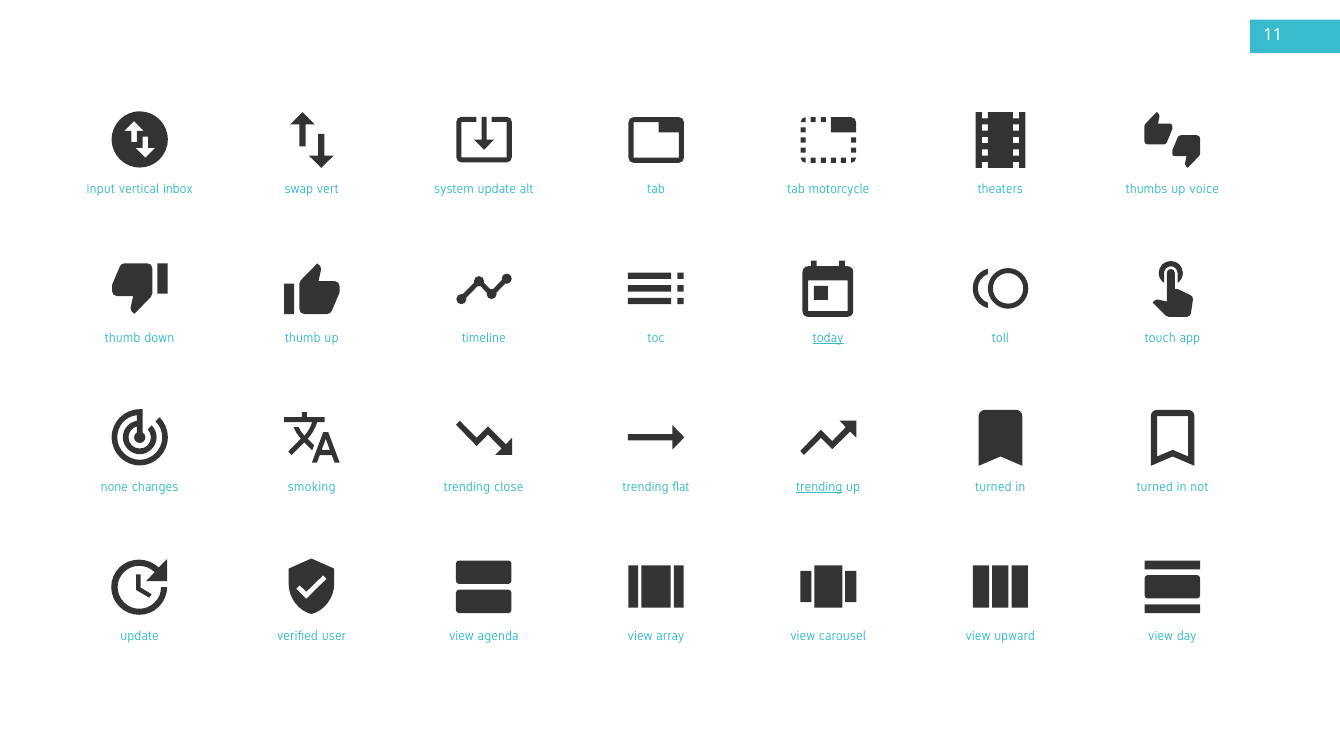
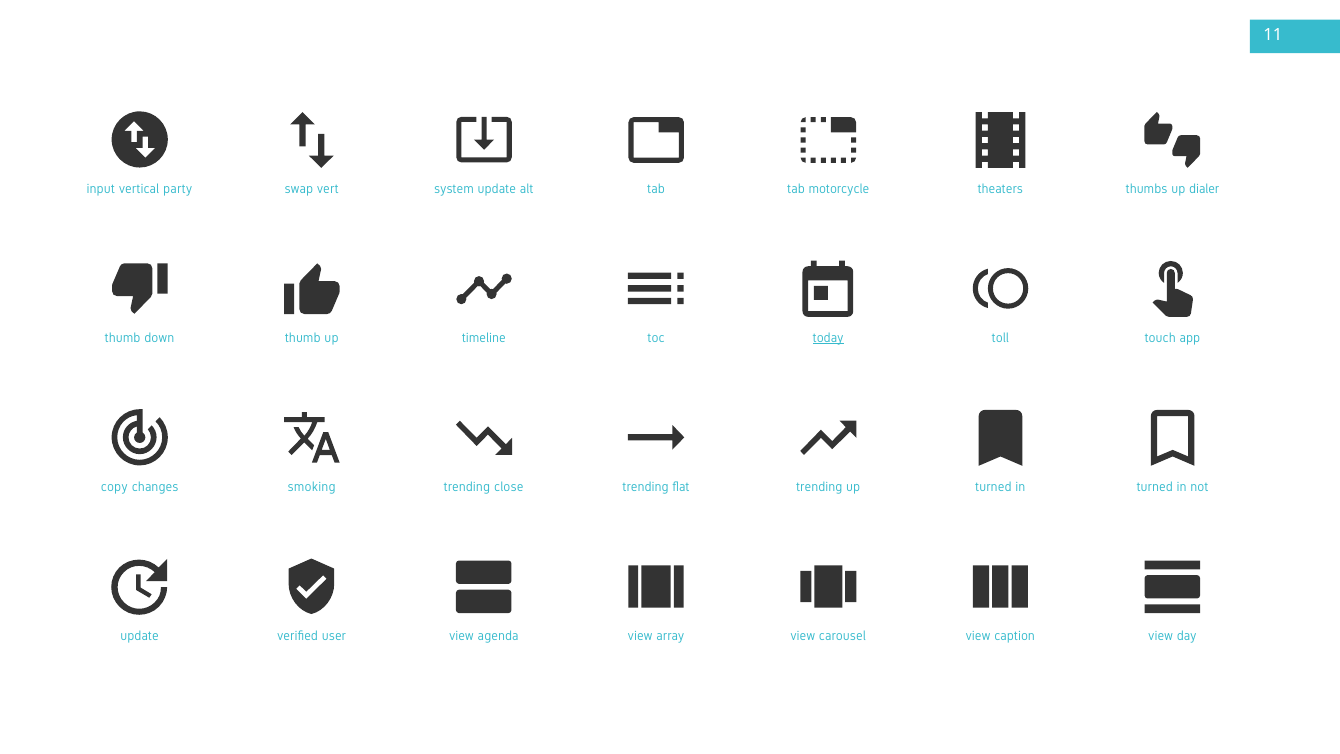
inbox: inbox -> party
voice: voice -> dialer
none: none -> copy
trending at (819, 487) underline: present -> none
upward: upward -> caption
